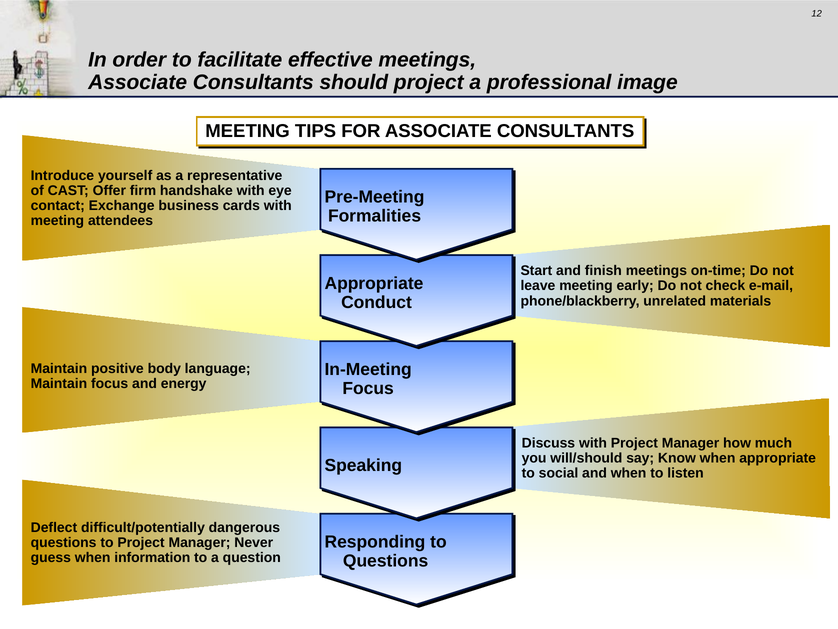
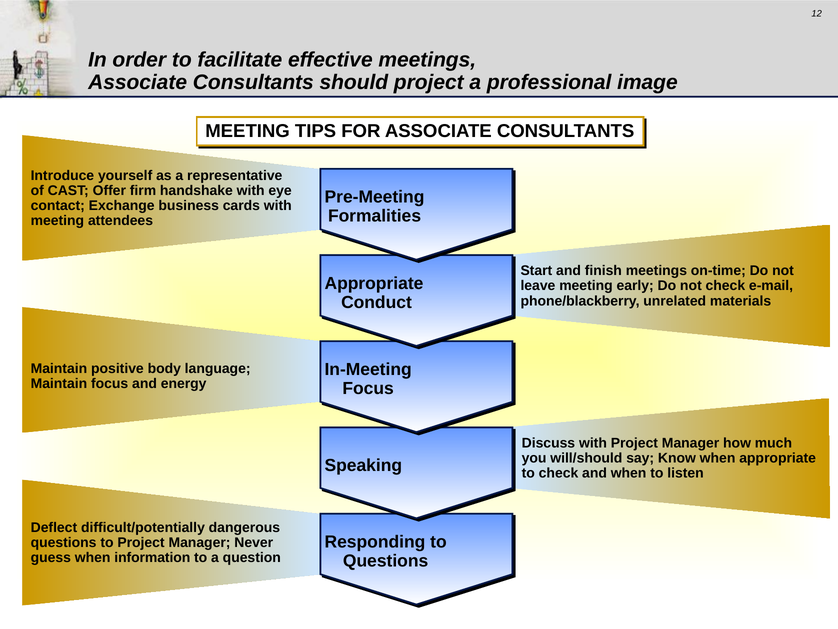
to social: social -> check
